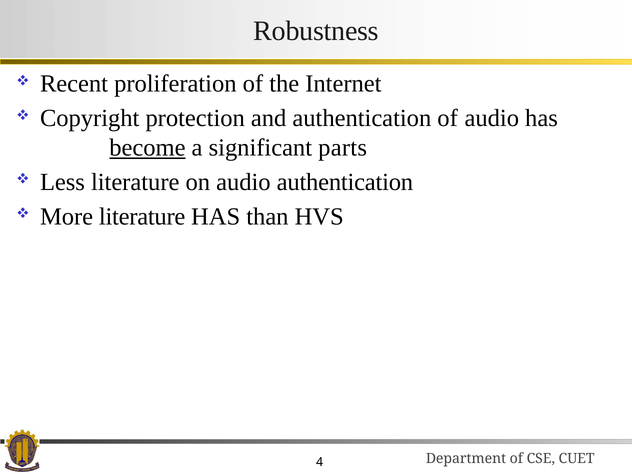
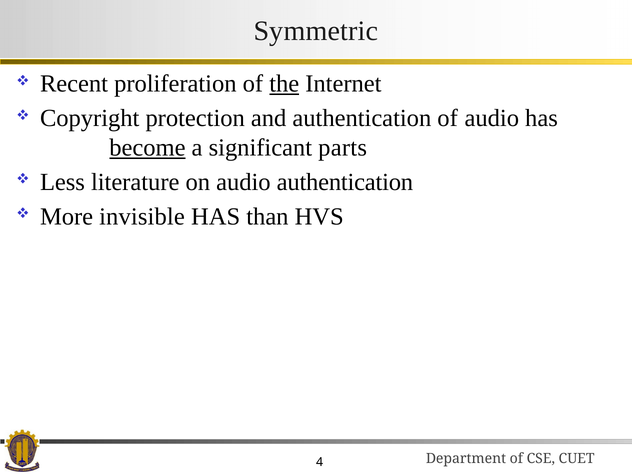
Robustness: Robustness -> Symmetric
the underline: none -> present
More literature: literature -> invisible
